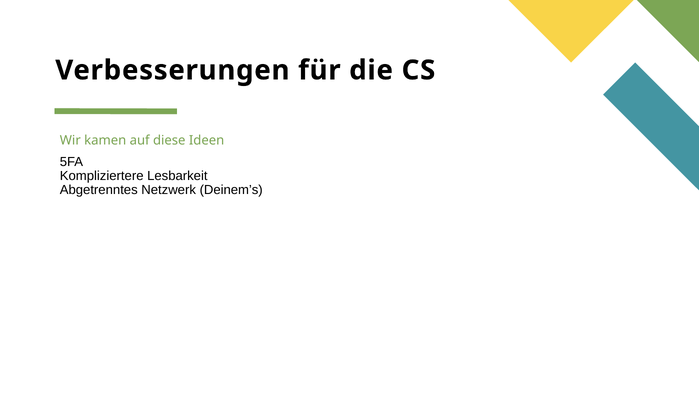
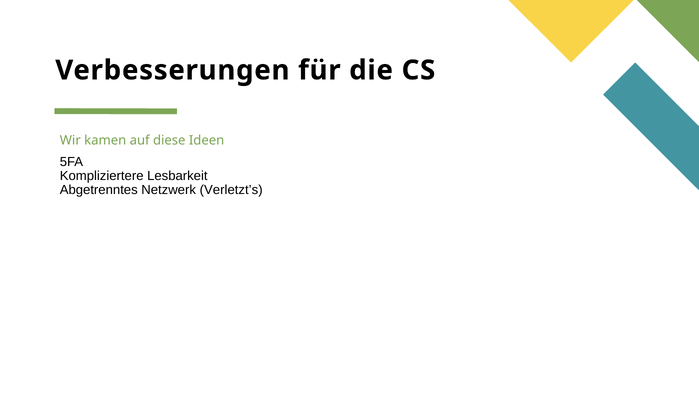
Deinem’s: Deinem’s -> Verletzt’s
